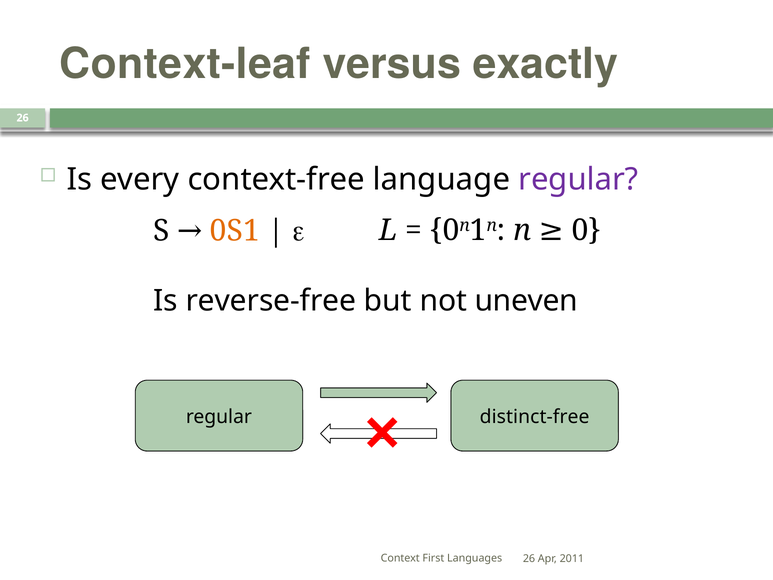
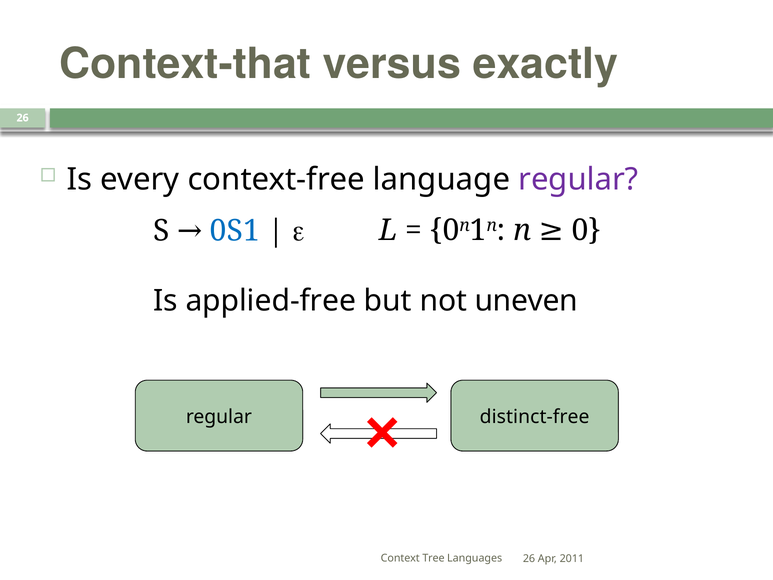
Context-leaf: Context-leaf -> Context-that
0S1 colour: orange -> blue
reverse-free: reverse-free -> applied-free
First: First -> Tree
